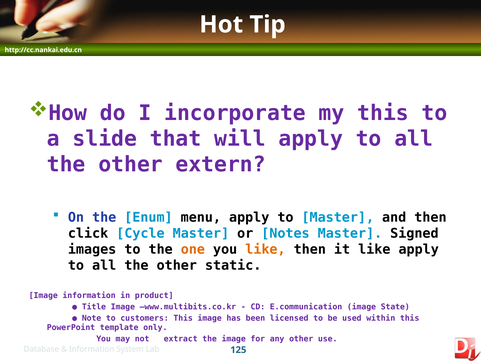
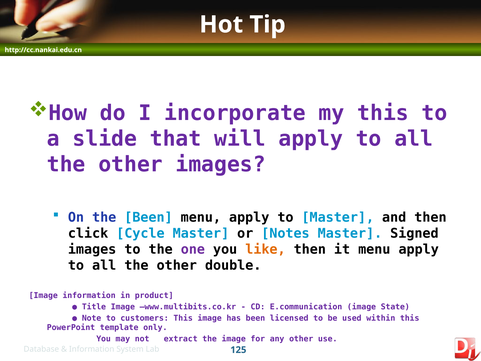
other extern: extern -> images
the Enum: Enum -> Been
one colour: orange -> purple
it like: like -> menu
static: static -> double
